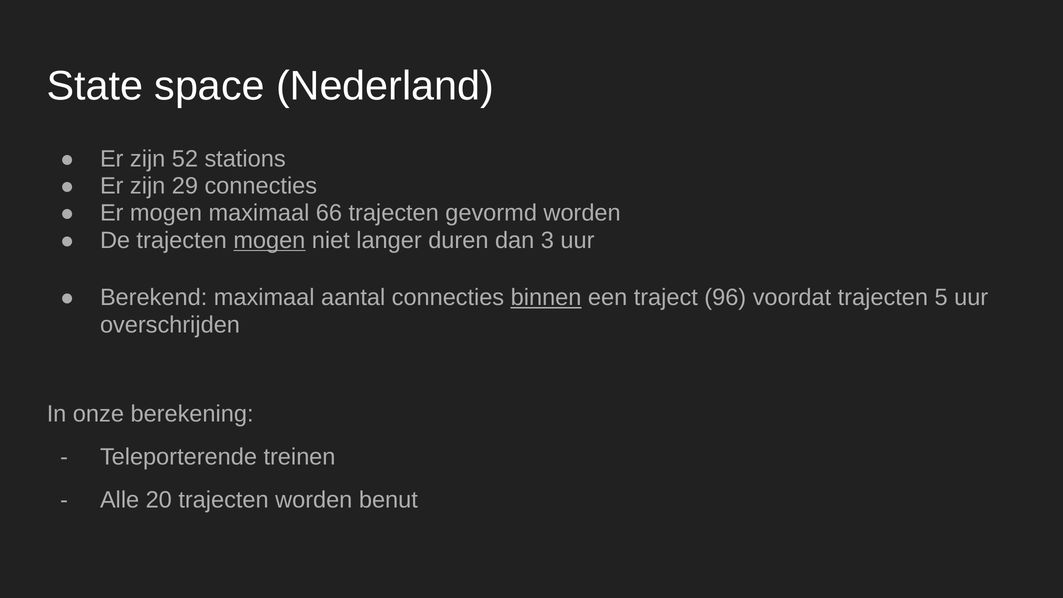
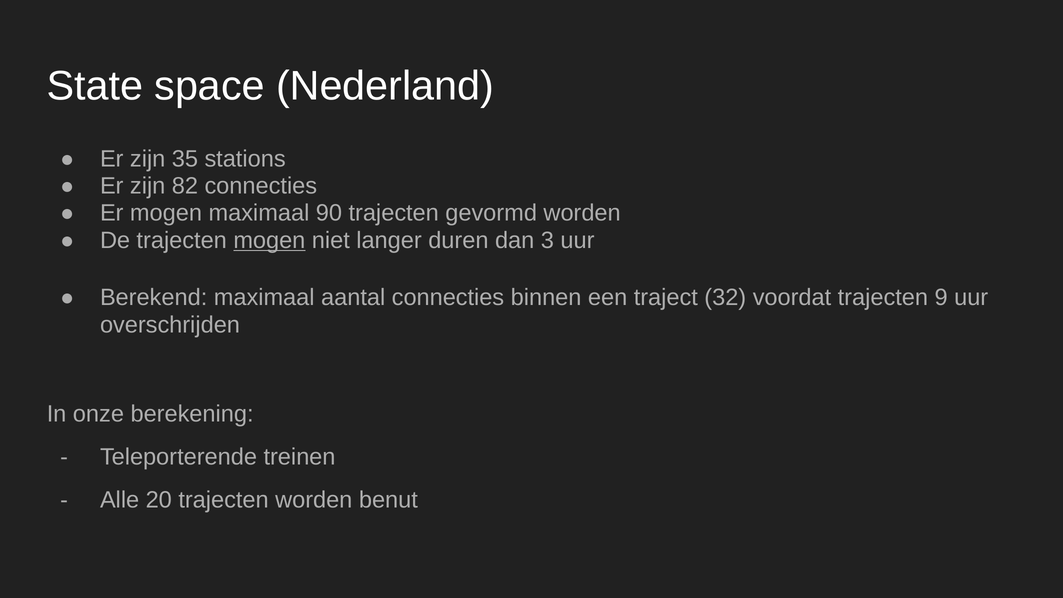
52: 52 -> 35
29: 29 -> 82
66: 66 -> 90
binnen underline: present -> none
96: 96 -> 32
5: 5 -> 9
